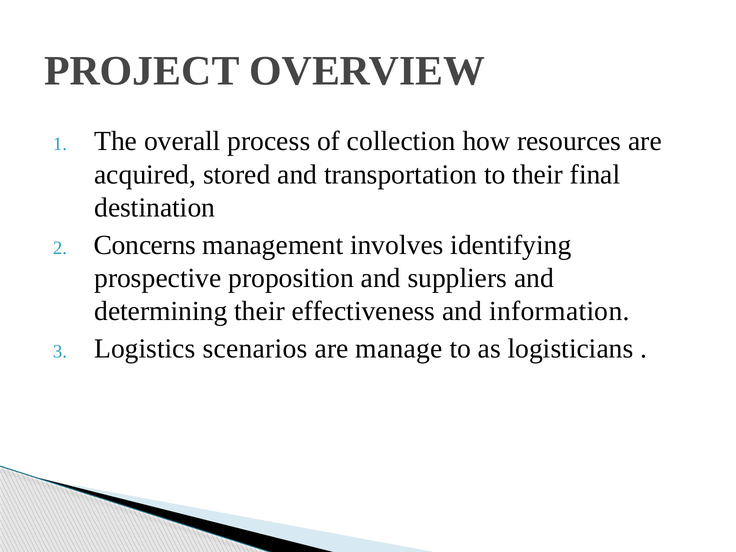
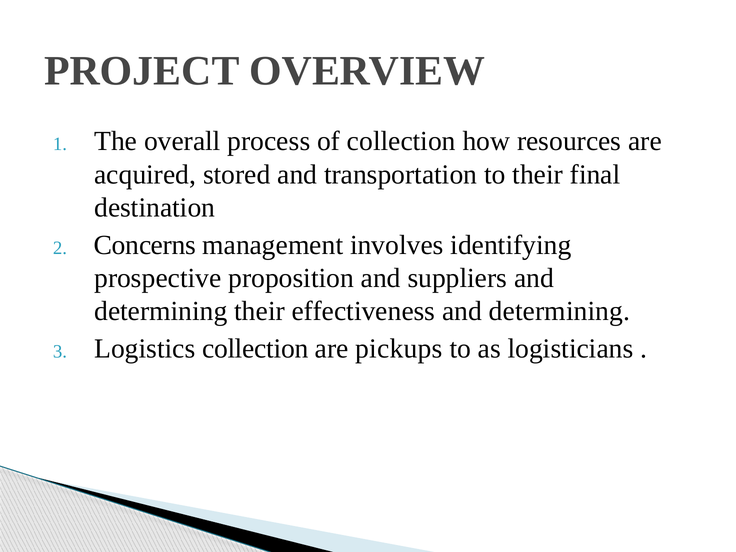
effectiveness and information: information -> determining
Logistics scenarios: scenarios -> collection
manage: manage -> pickups
